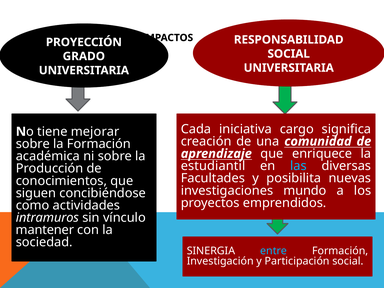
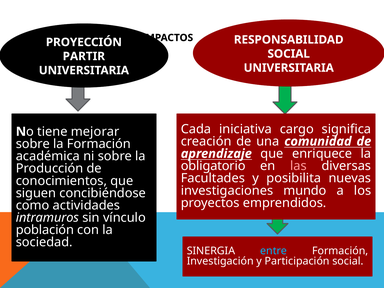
GRADO: GRADO -> PARTIR
estudiantil: estudiantil -> obligatorio
las colour: light blue -> pink
mantener: mantener -> población
